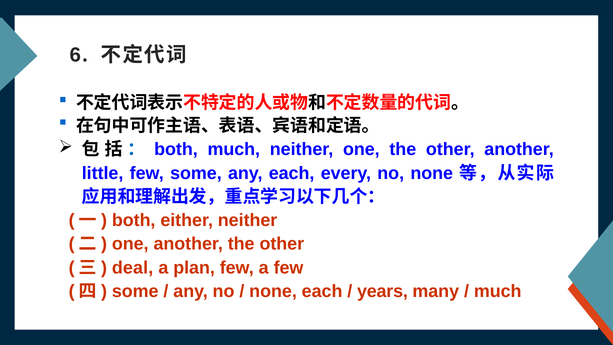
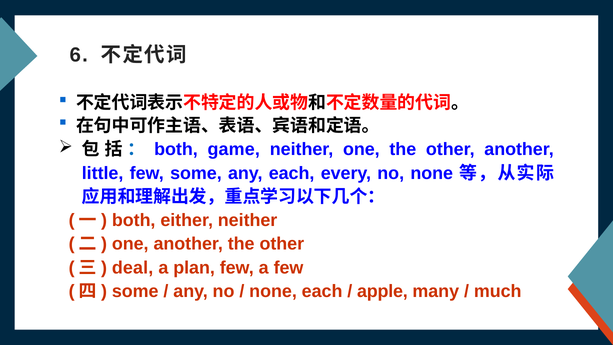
both much: much -> game
years: years -> apple
